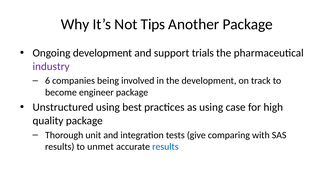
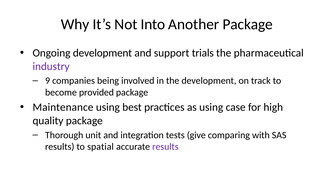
Tips: Tips -> Into
6: 6 -> 9
engineer: engineer -> provided
Unstructured: Unstructured -> Maintenance
unmet: unmet -> spatial
results at (165, 147) colour: blue -> purple
